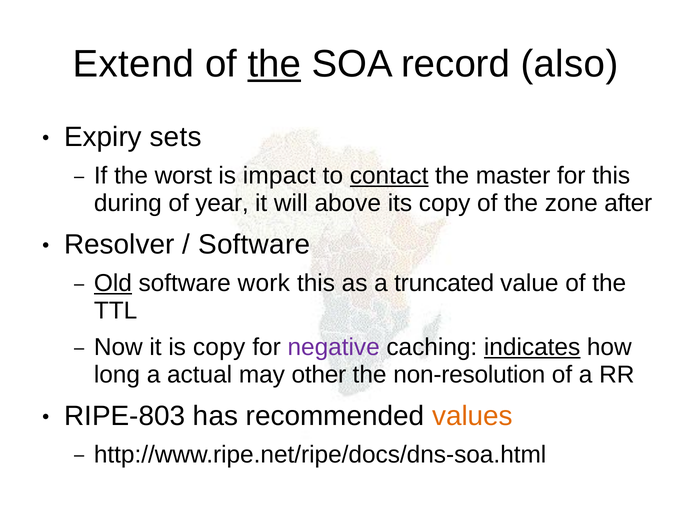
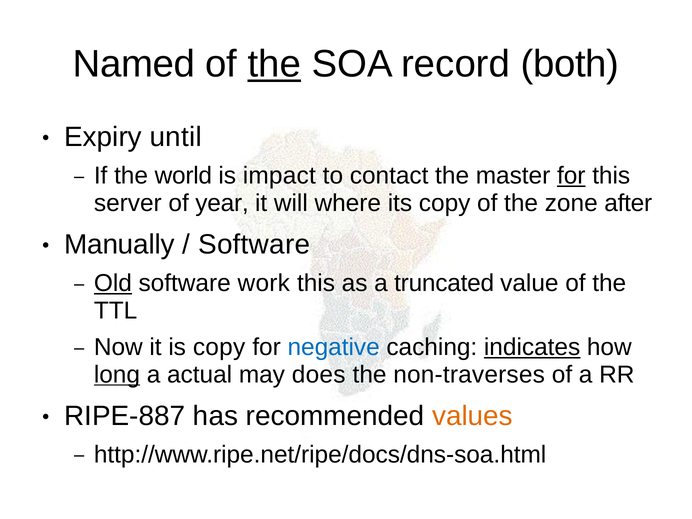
Extend: Extend -> Named
also: also -> both
sets: sets -> until
worst: worst -> world
contact underline: present -> none
for at (571, 176) underline: none -> present
during: during -> server
above: above -> where
Resolver: Resolver -> Manually
negative colour: purple -> blue
long underline: none -> present
other: other -> does
non-resolution: non-resolution -> non-traverses
RIPE-803: RIPE-803 -> RIPE-887
